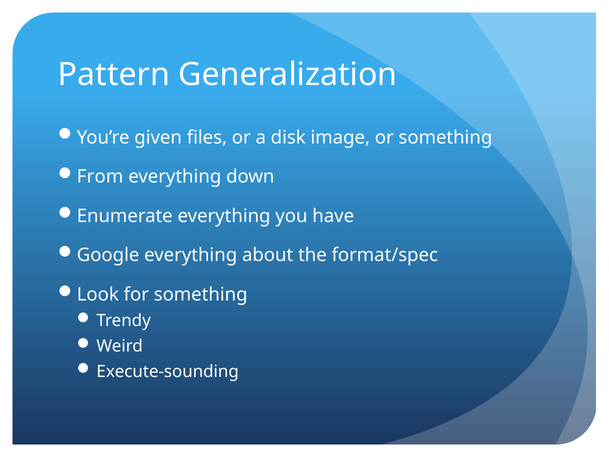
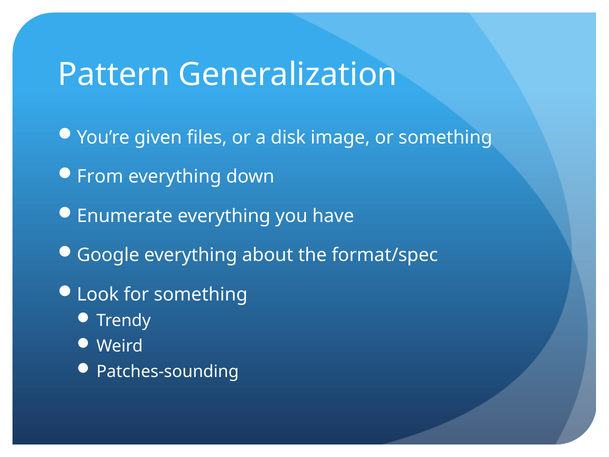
Execute-sounding: Execute-sounding -> Patches-sounding
